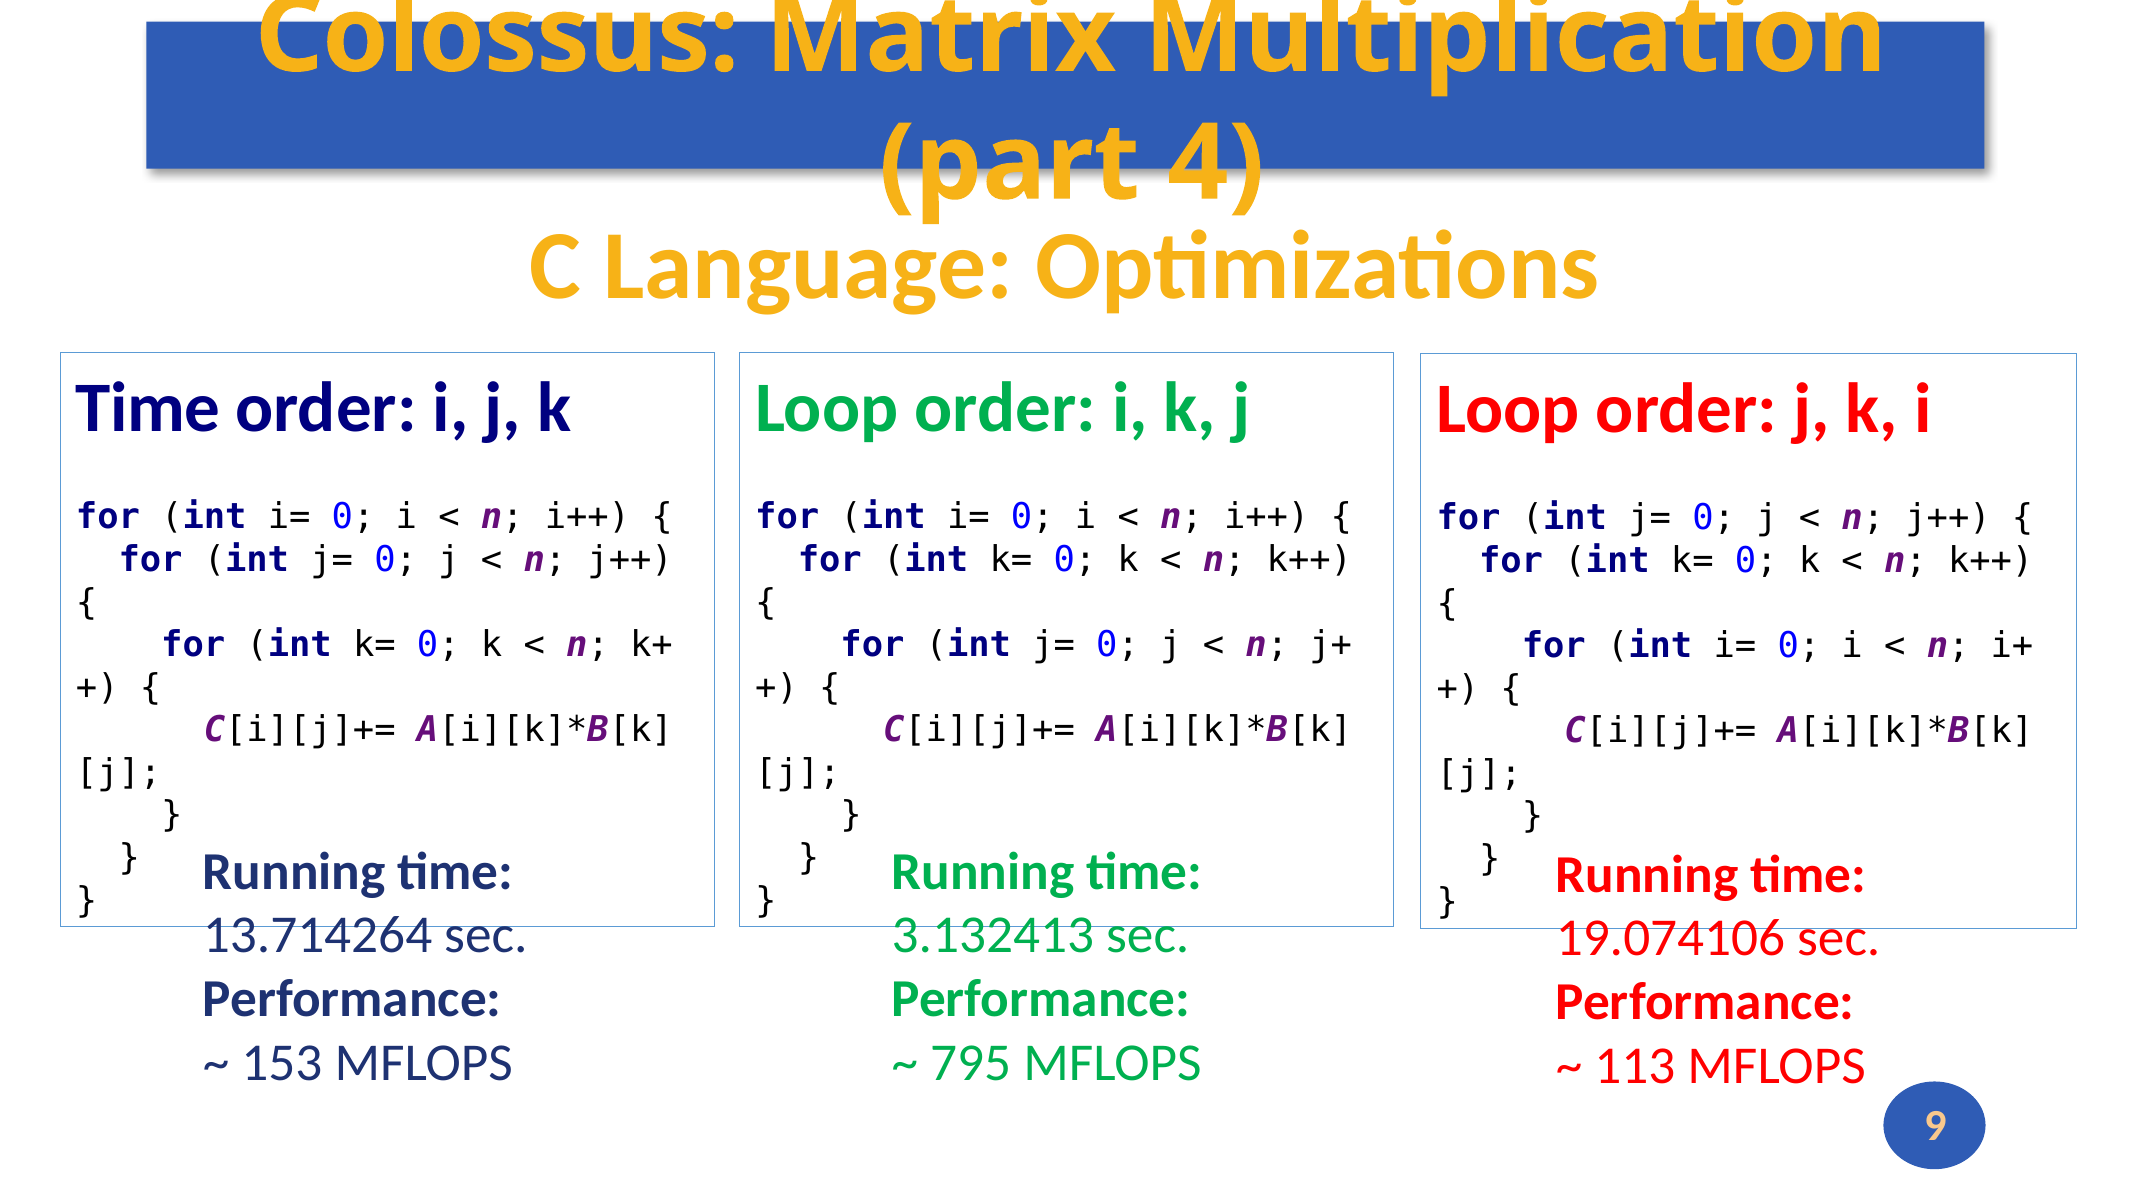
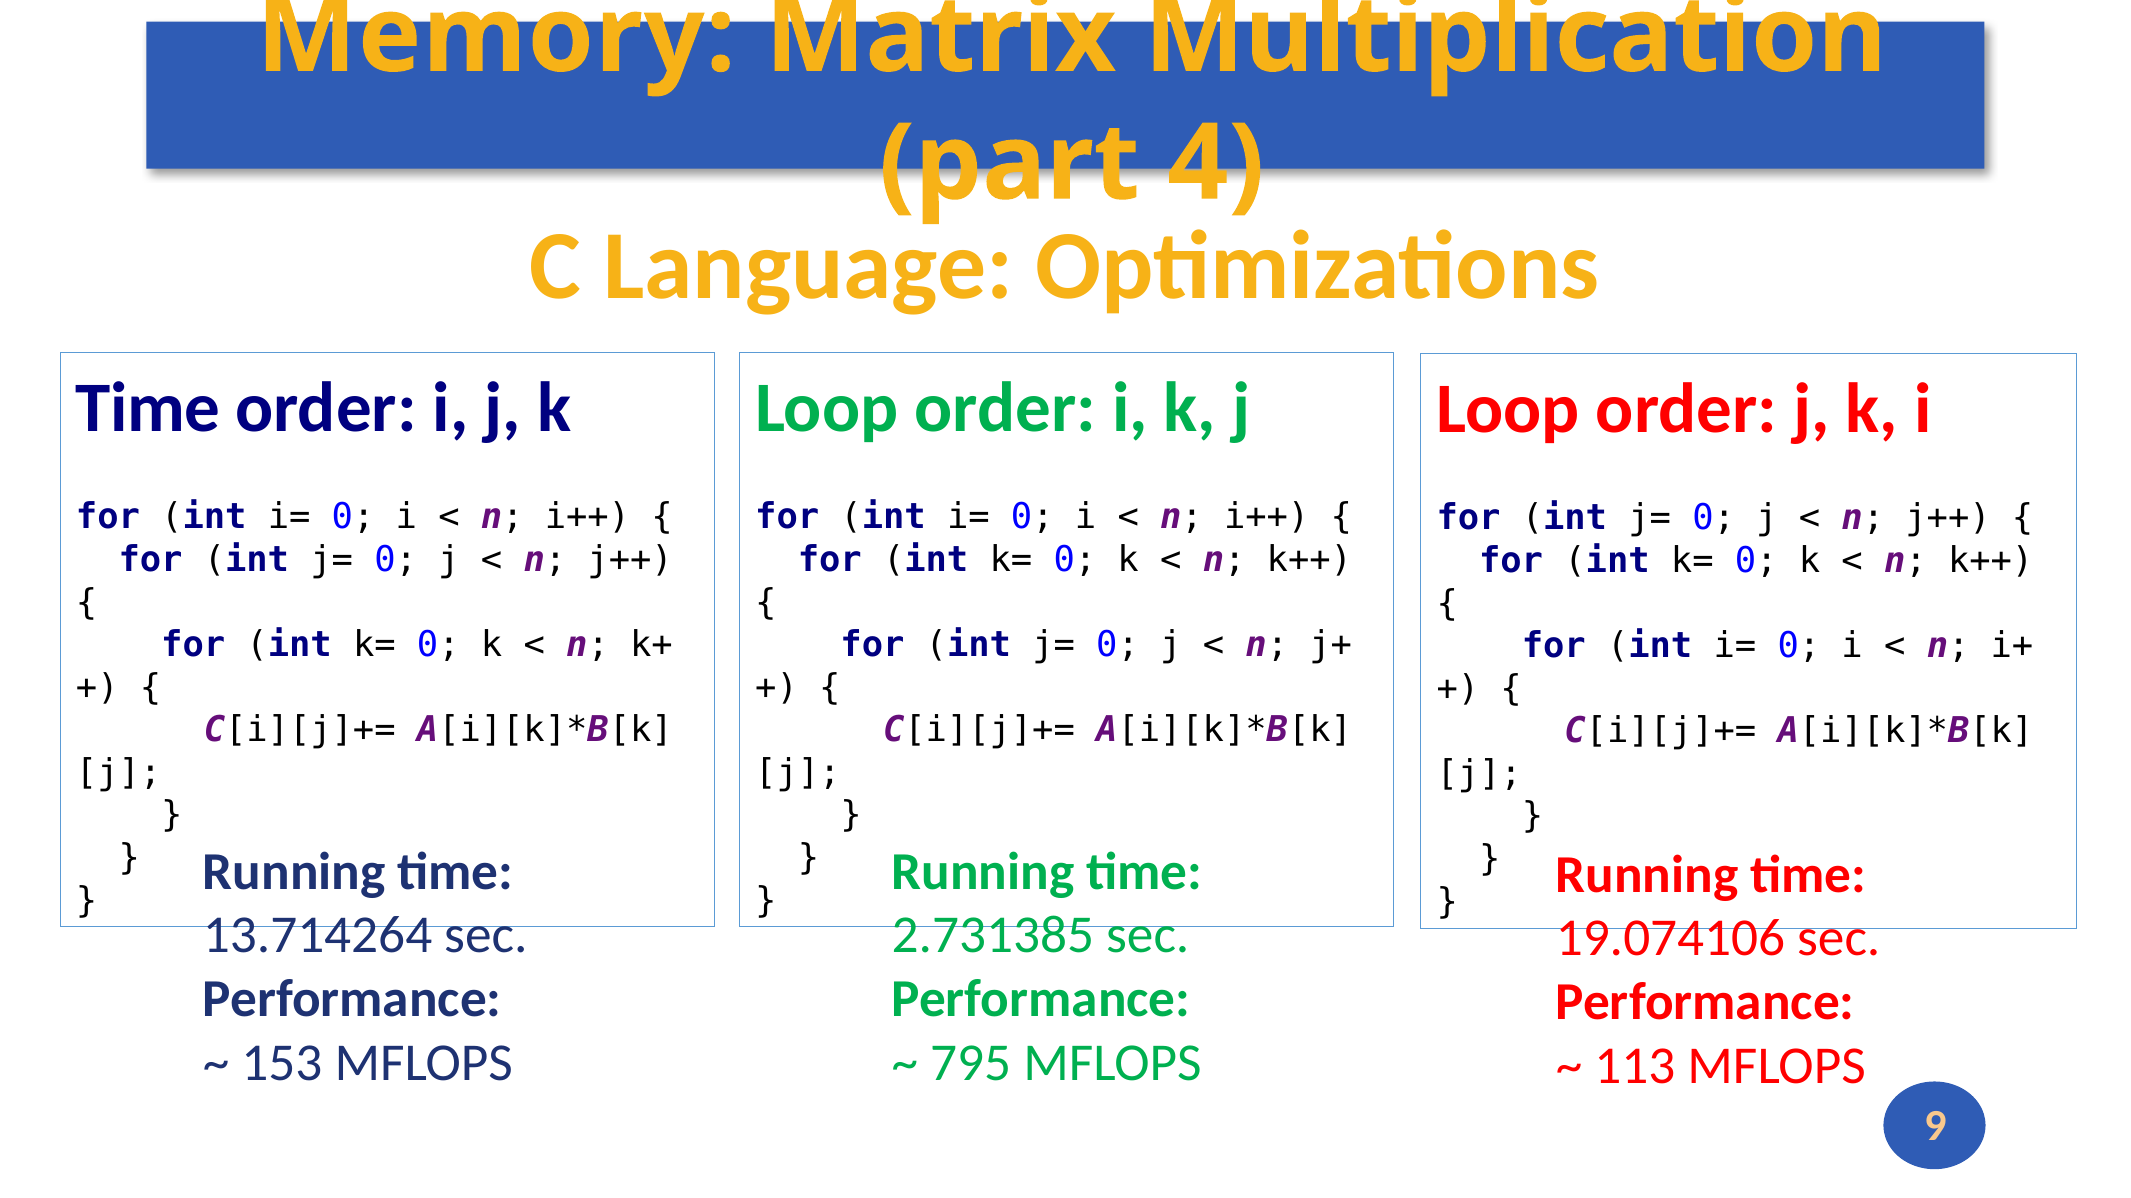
Colossus: Colossus -> Memory
3.132413: 3.132413 -> 2.731385
